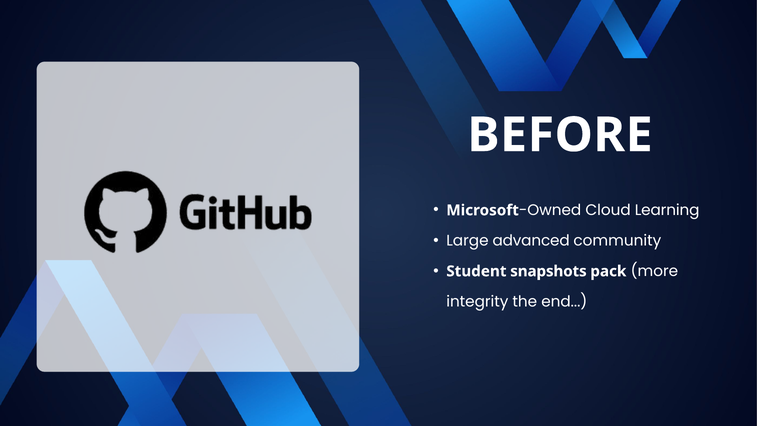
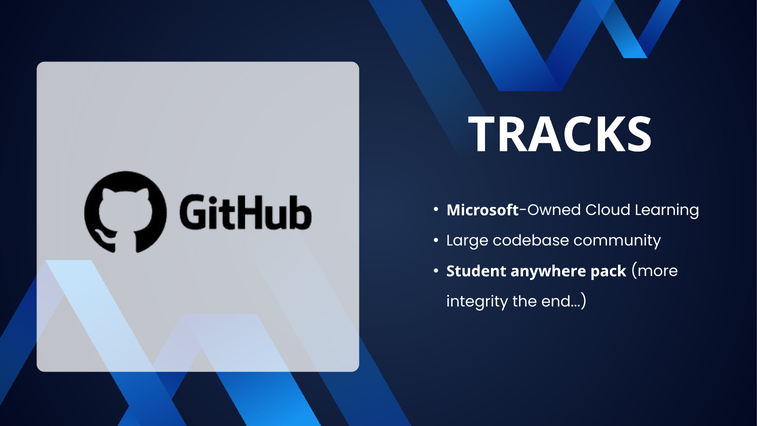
BEFORE: BEFORE -> TRACKS
advanced: advanced -> codebase
snapshots: snapshots -> anywhere
